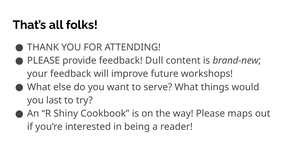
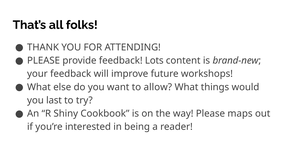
Dull: Dull -> Lots
serve: serve -> allow
